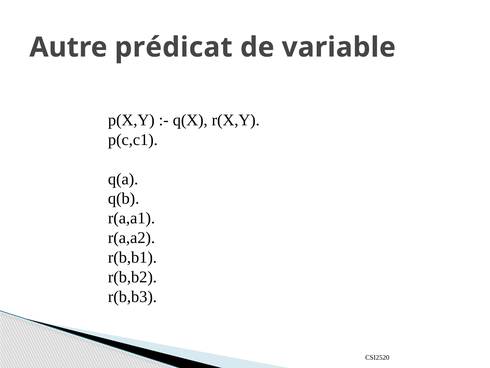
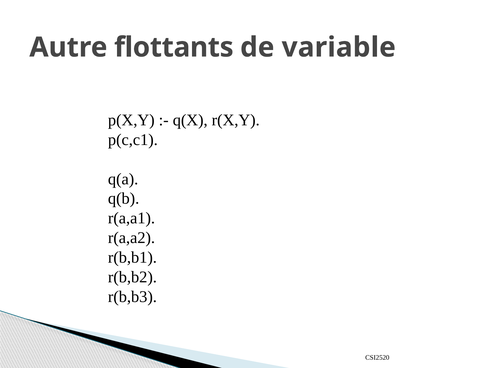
prédicat: prédicat -> flottants
